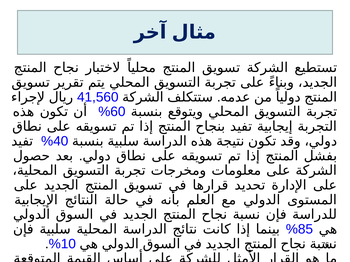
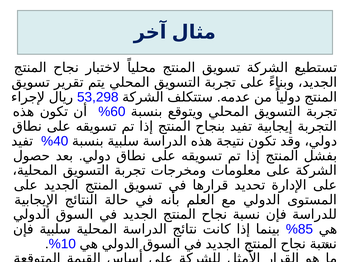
41,560: 41,560 -> 53,298
